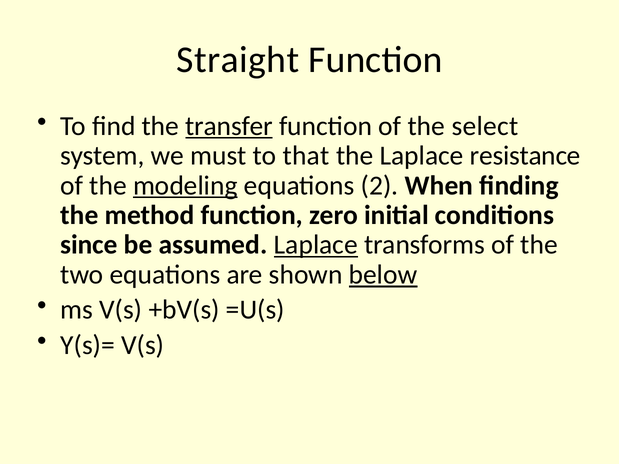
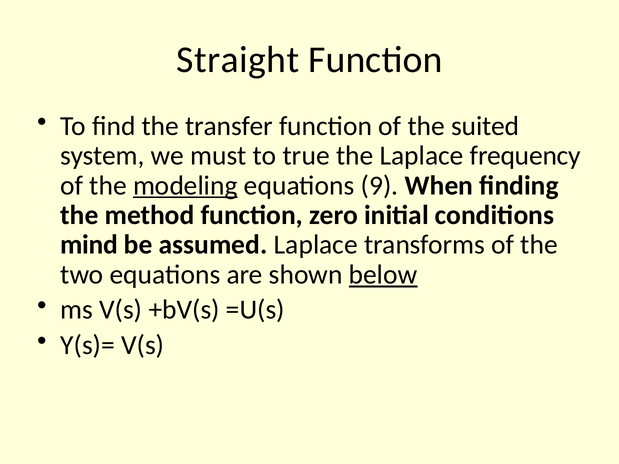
transfer underline: present -> none
select: select -> suited
that: that -> true
resistance: resistance -> frequency
2: 2 -> 9
since: since -> mind
Laplace at (316, 245) underline: present -> none
